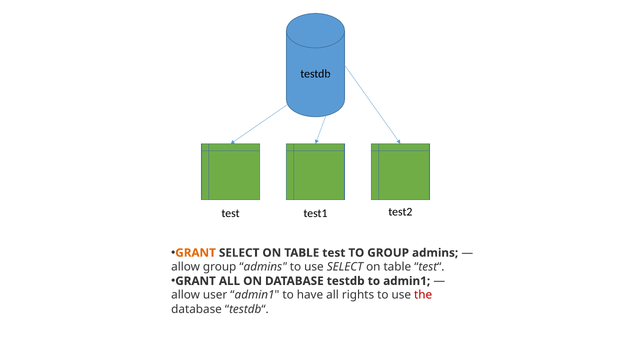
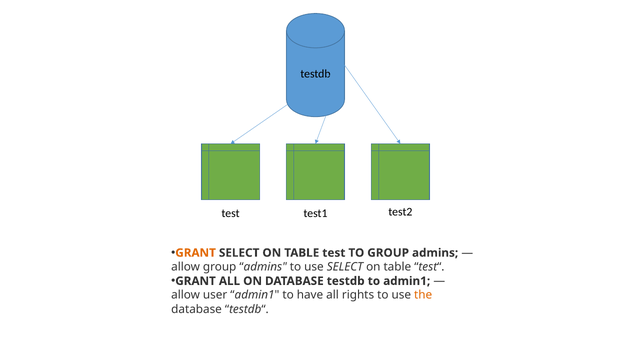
the colour: red -> orange
